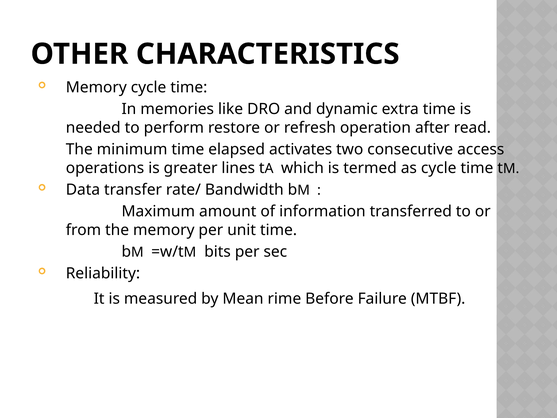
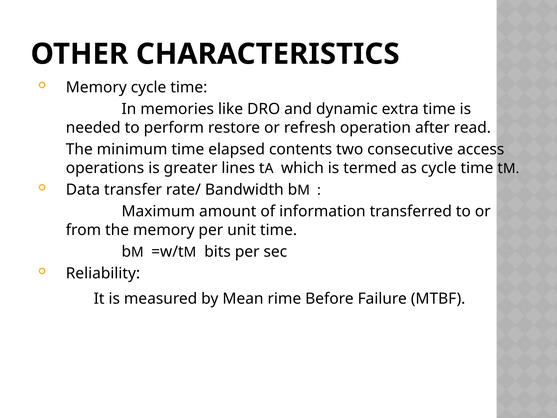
activates: activates -> contents
